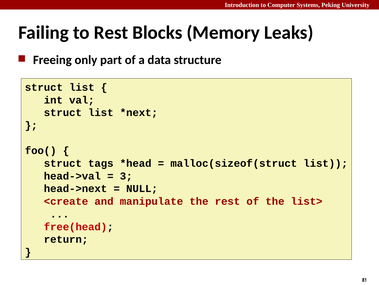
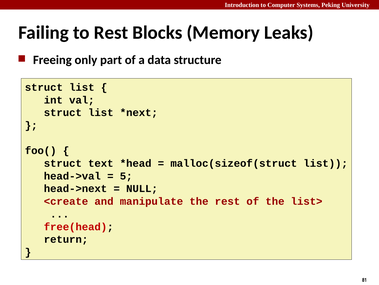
tags: tags -> text
3: 3 -> 5
